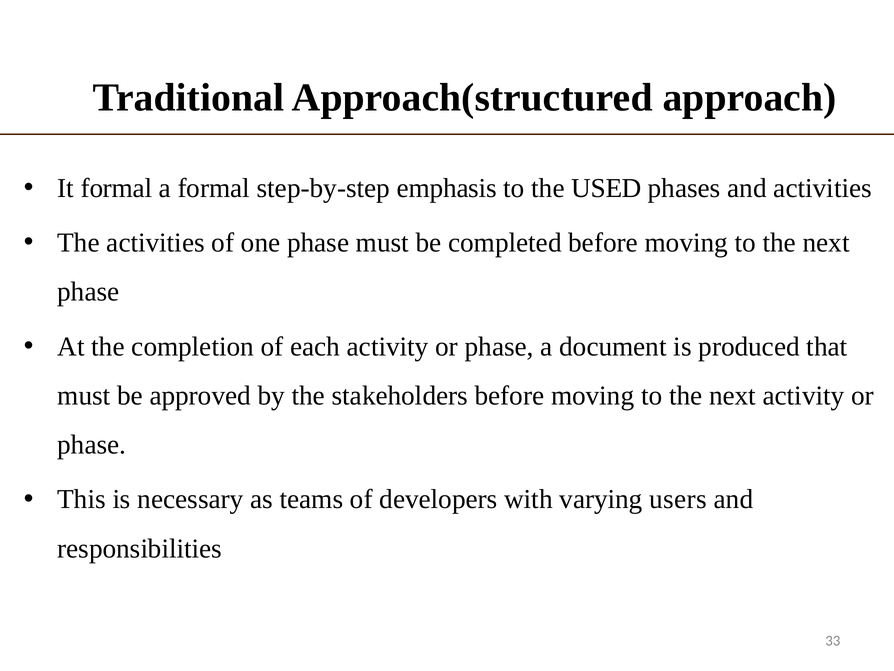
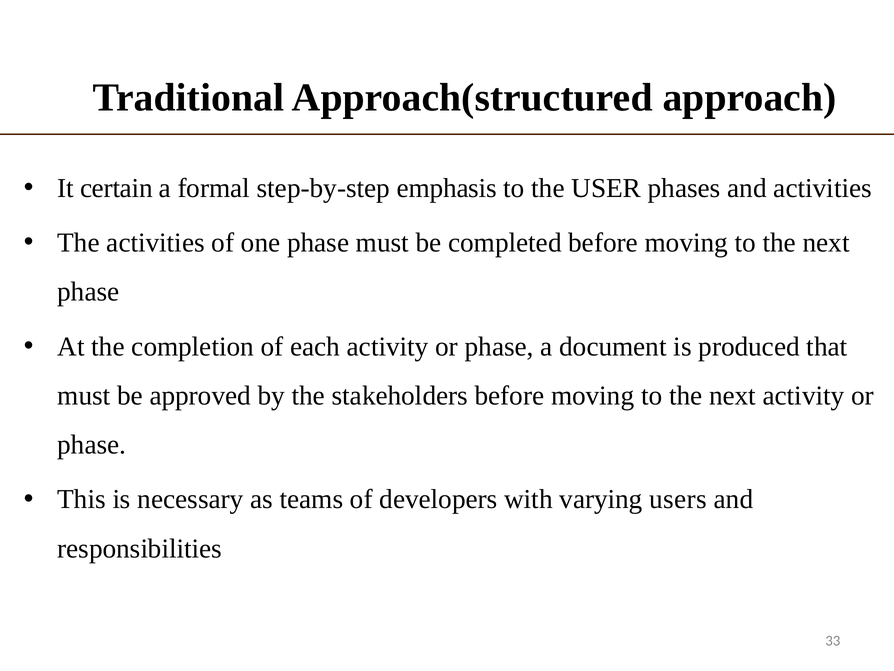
It formal: formal -> certain
USED: USED -> USER
